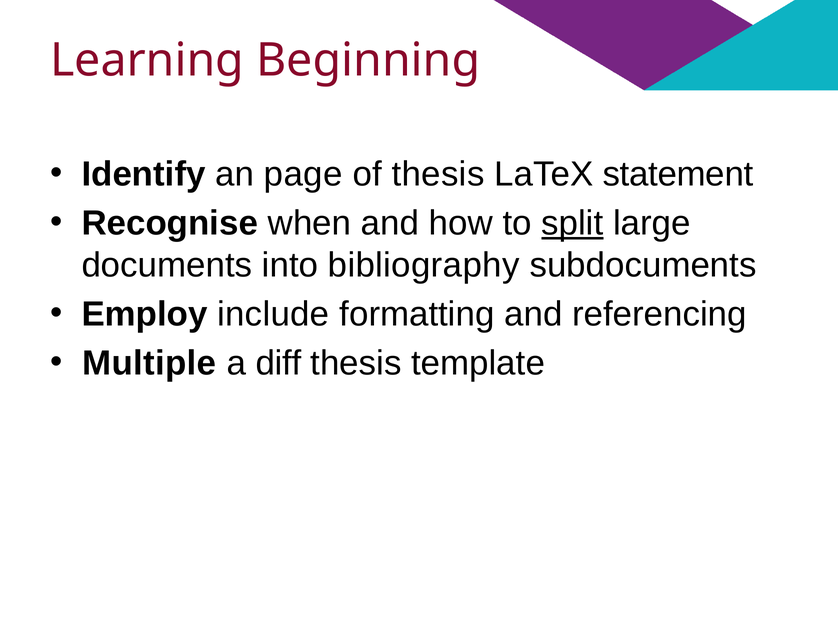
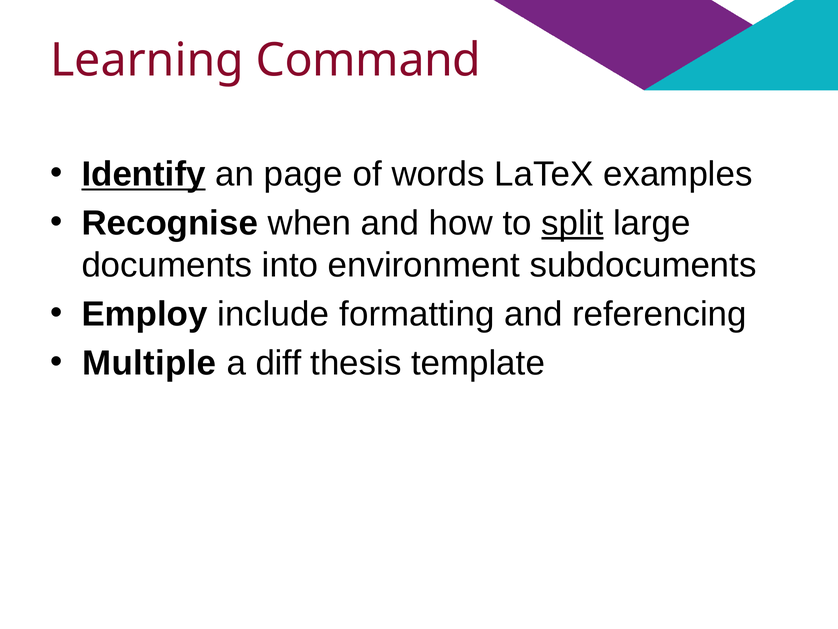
Beginning: Beginning -> Command
Identify underline: none -> present
of thesis: thesis -> words
statement: statement -> examples
bibliography: bibliography -> environment
